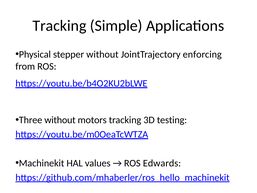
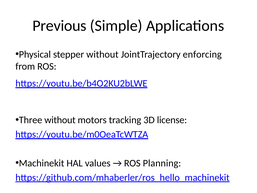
Tracking at (59, 26): Tracking -> Previous
testing: testing -> license
Edwards: Edwards -> Planning
